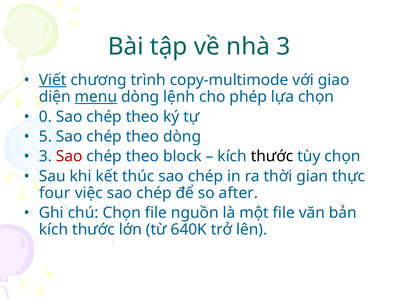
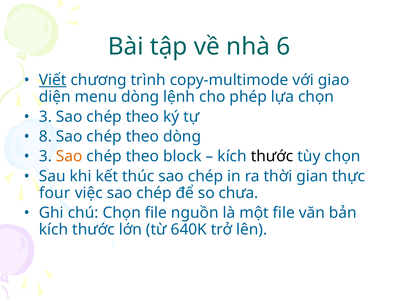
nhà 3: 3 -> 6
menu underline: present -> none
0 at (45, 117): 0 -> 3
5: 5 -> 8
Sao at (69, 156) colour: red -> orange
after: after -> chưa
